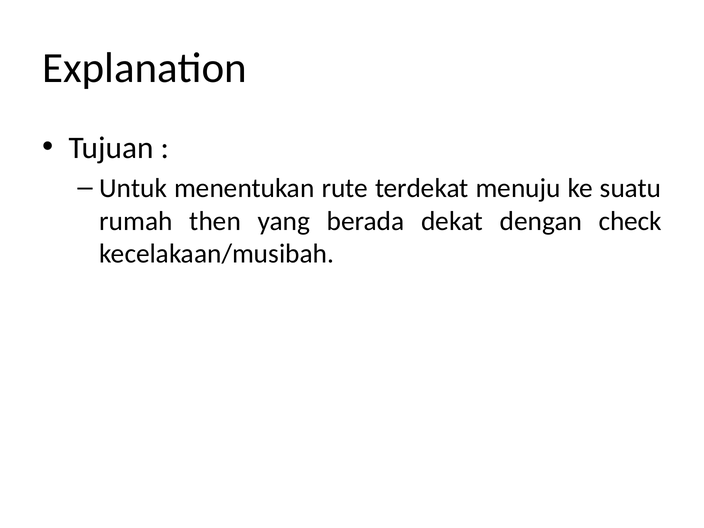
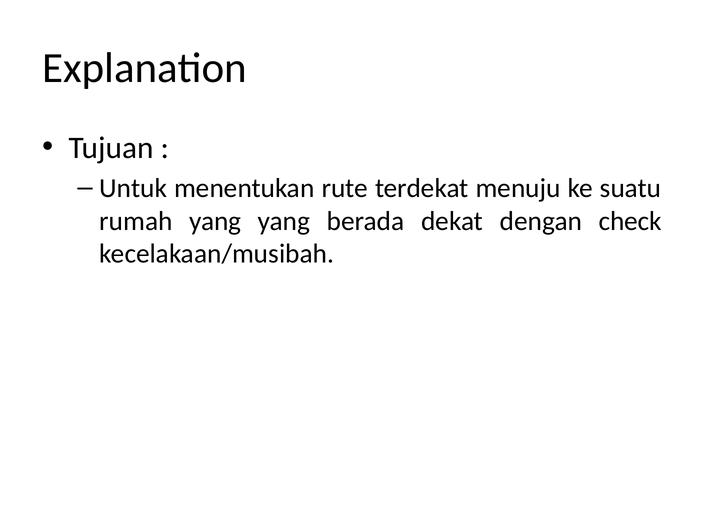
rumah then: then -> yang
